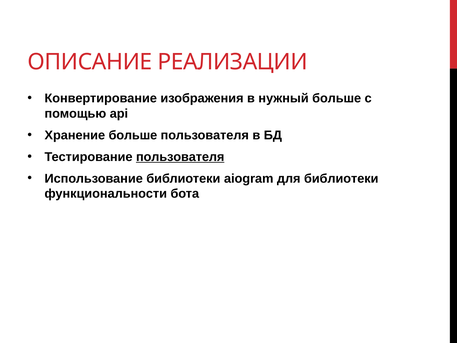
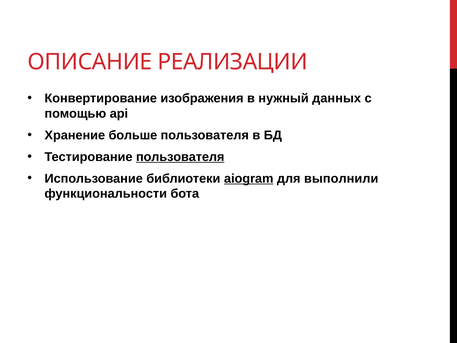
нужный больше: больше -> данных
aiogram underline: none -> present
для библиотеки: библиотеки -> выполнили
